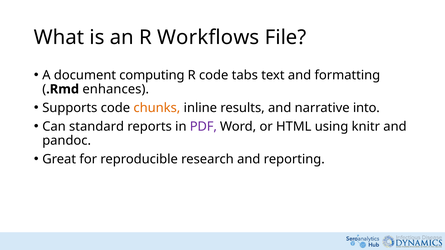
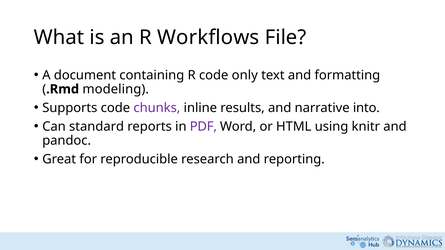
computing: computing -> containing
tabs: tabs -> only
enhances: enhances -> modeling
chunks colour: orange -> purple
